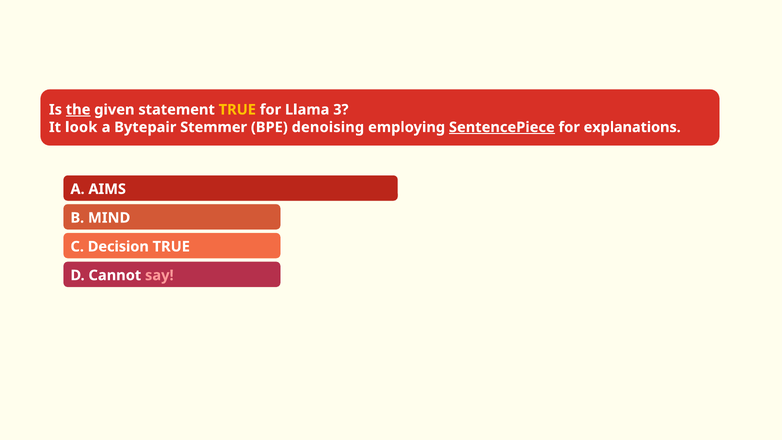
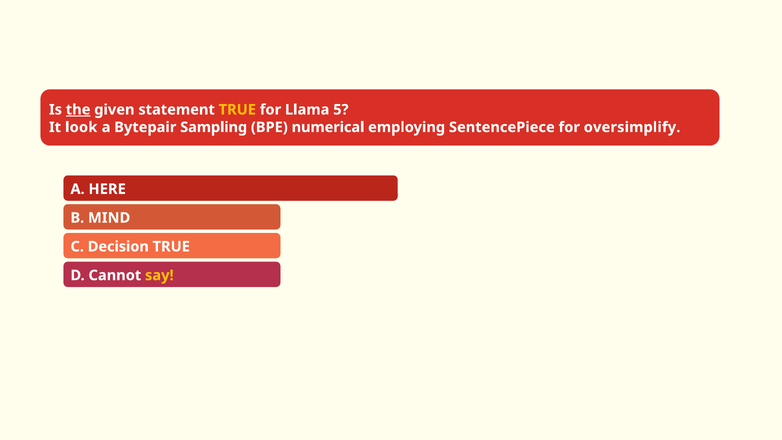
3: 3 -> 5
Stemmer: Stemmer -> Sampling
denoising: denoising -> numerical
SentencePiece underline: present -> none
explanations: explanations -> oversimplify
AIMS: AIMS -> HERE
say colour: pink -> yellow
